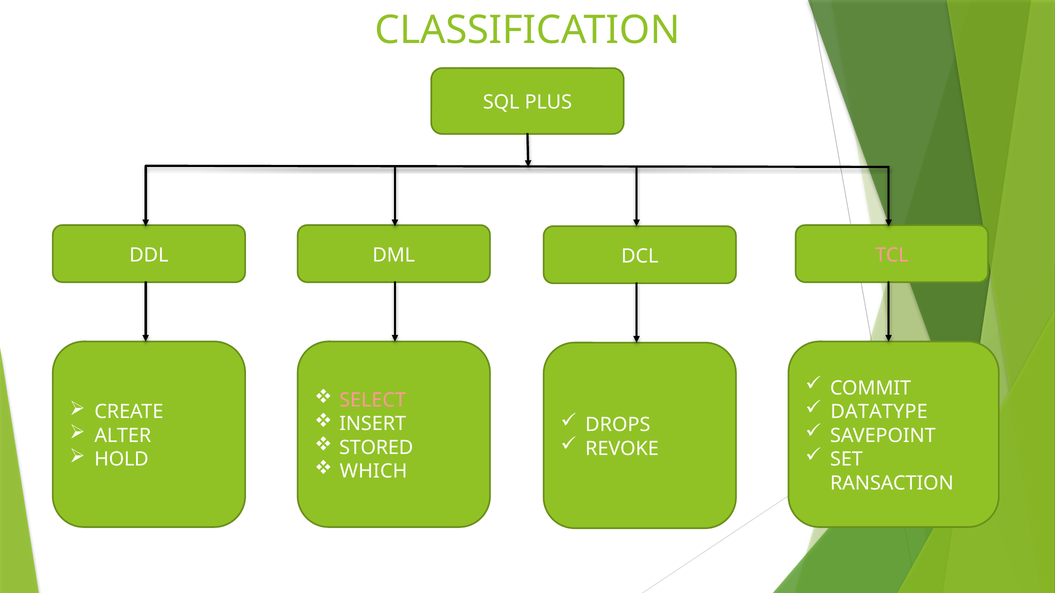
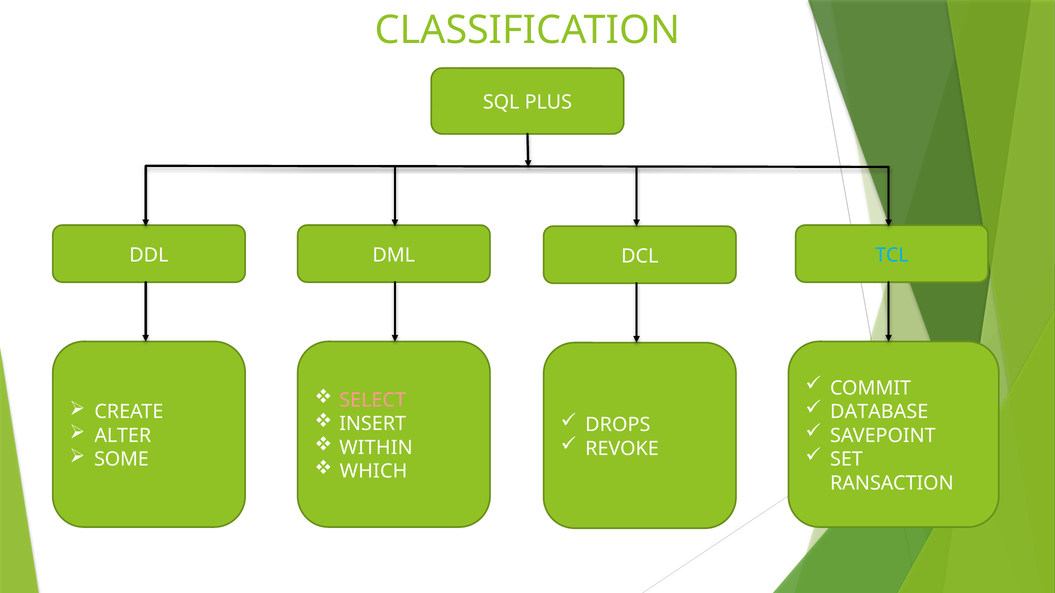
TCL colour: pink -> light blue
DATATYPE: DATATYPE -> DATABASE
STORED: STORED -> WITHIN
HOLD: HOLD -> SOME
